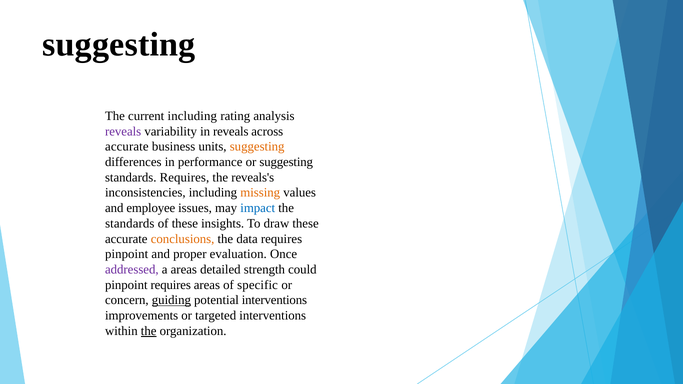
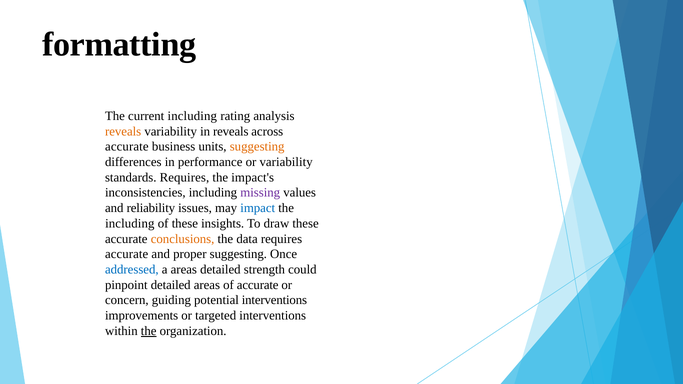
suggesting at (119, 44): suggesting -> formatting
reveals at (123, 131) colour: purple -> orange
or suggesting: suggesting -> variability
reveals's: reveals's -> impact's
missing colour: orange -> purple
employee: employee -> reliability
standards at (130, 224): standards -> including
pinpoint at (127, 254): pinpoint -> accurate
proper evaluation: evaluation -> suggesting
addressed colour: purple -> blue
pinpoint requires: requires -> detailed
of specific: specific -> accurate
guiding underline: present -> none
